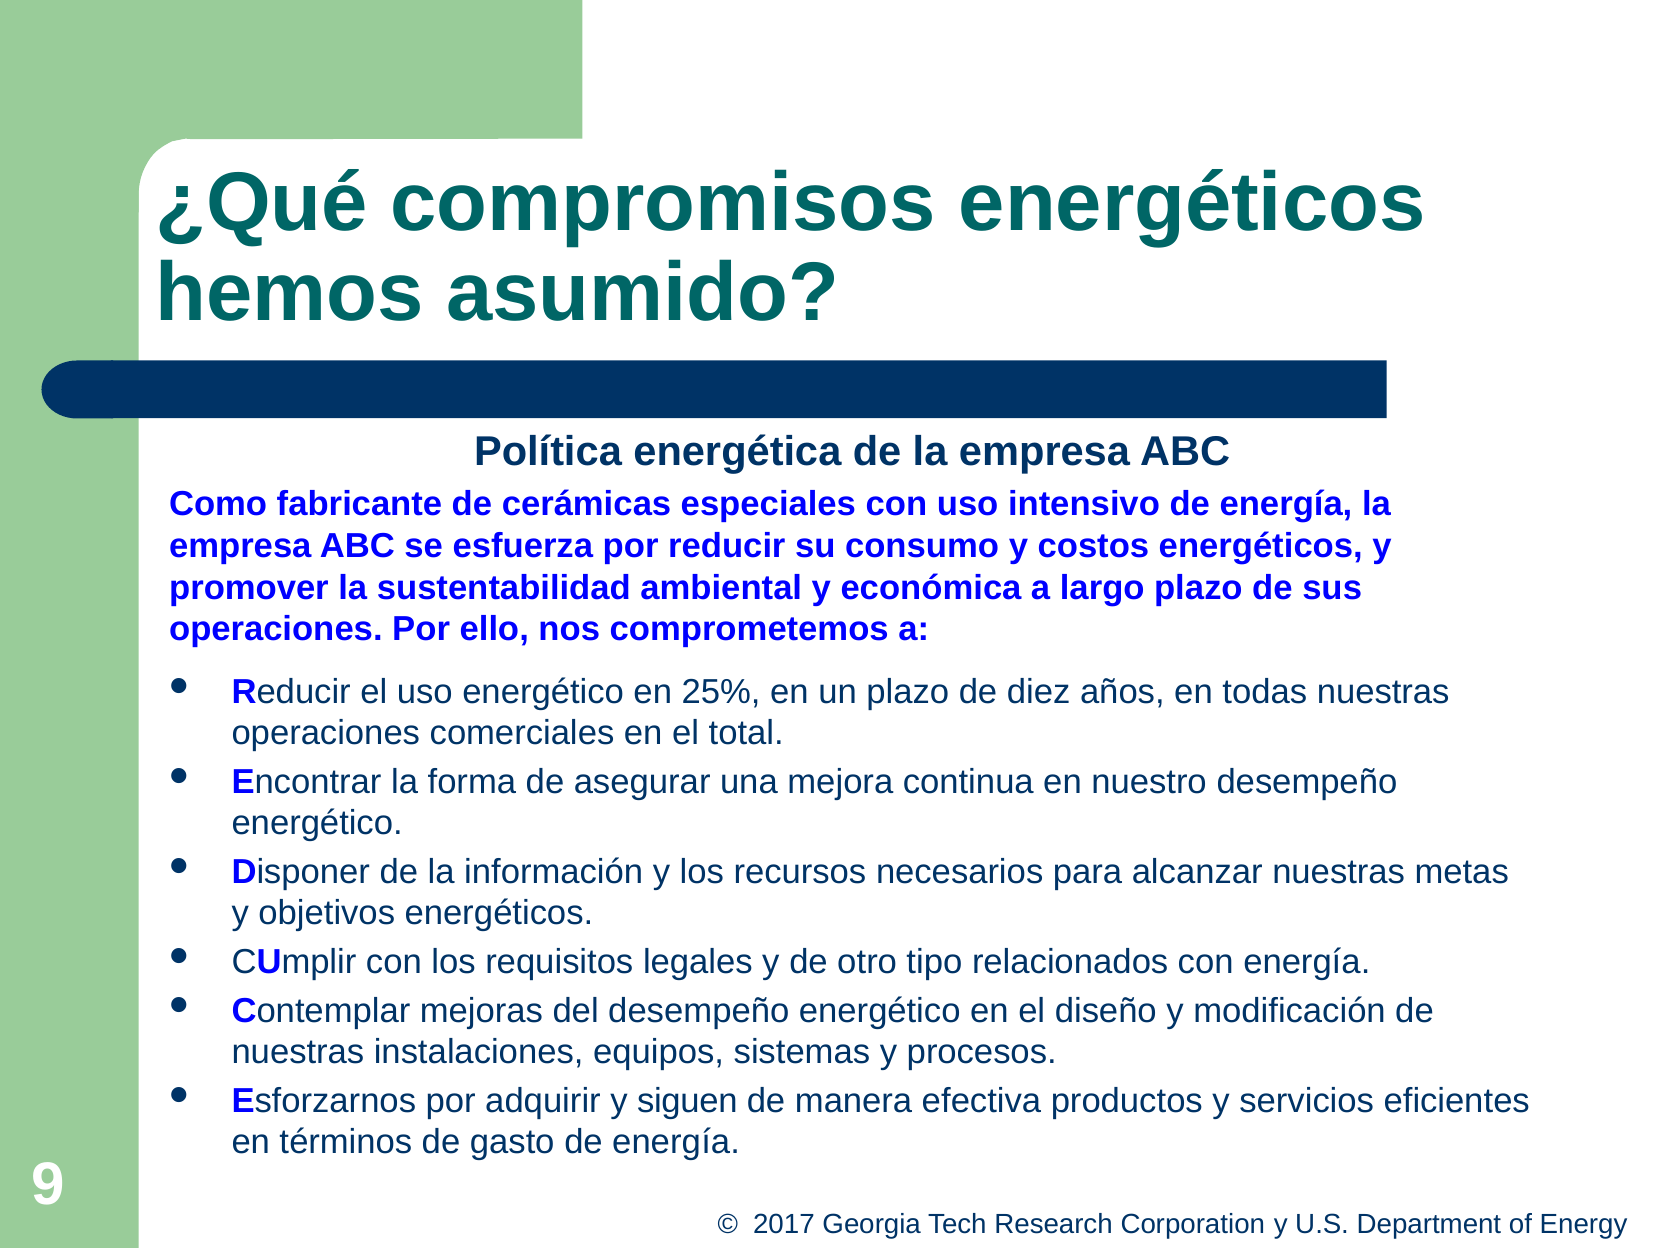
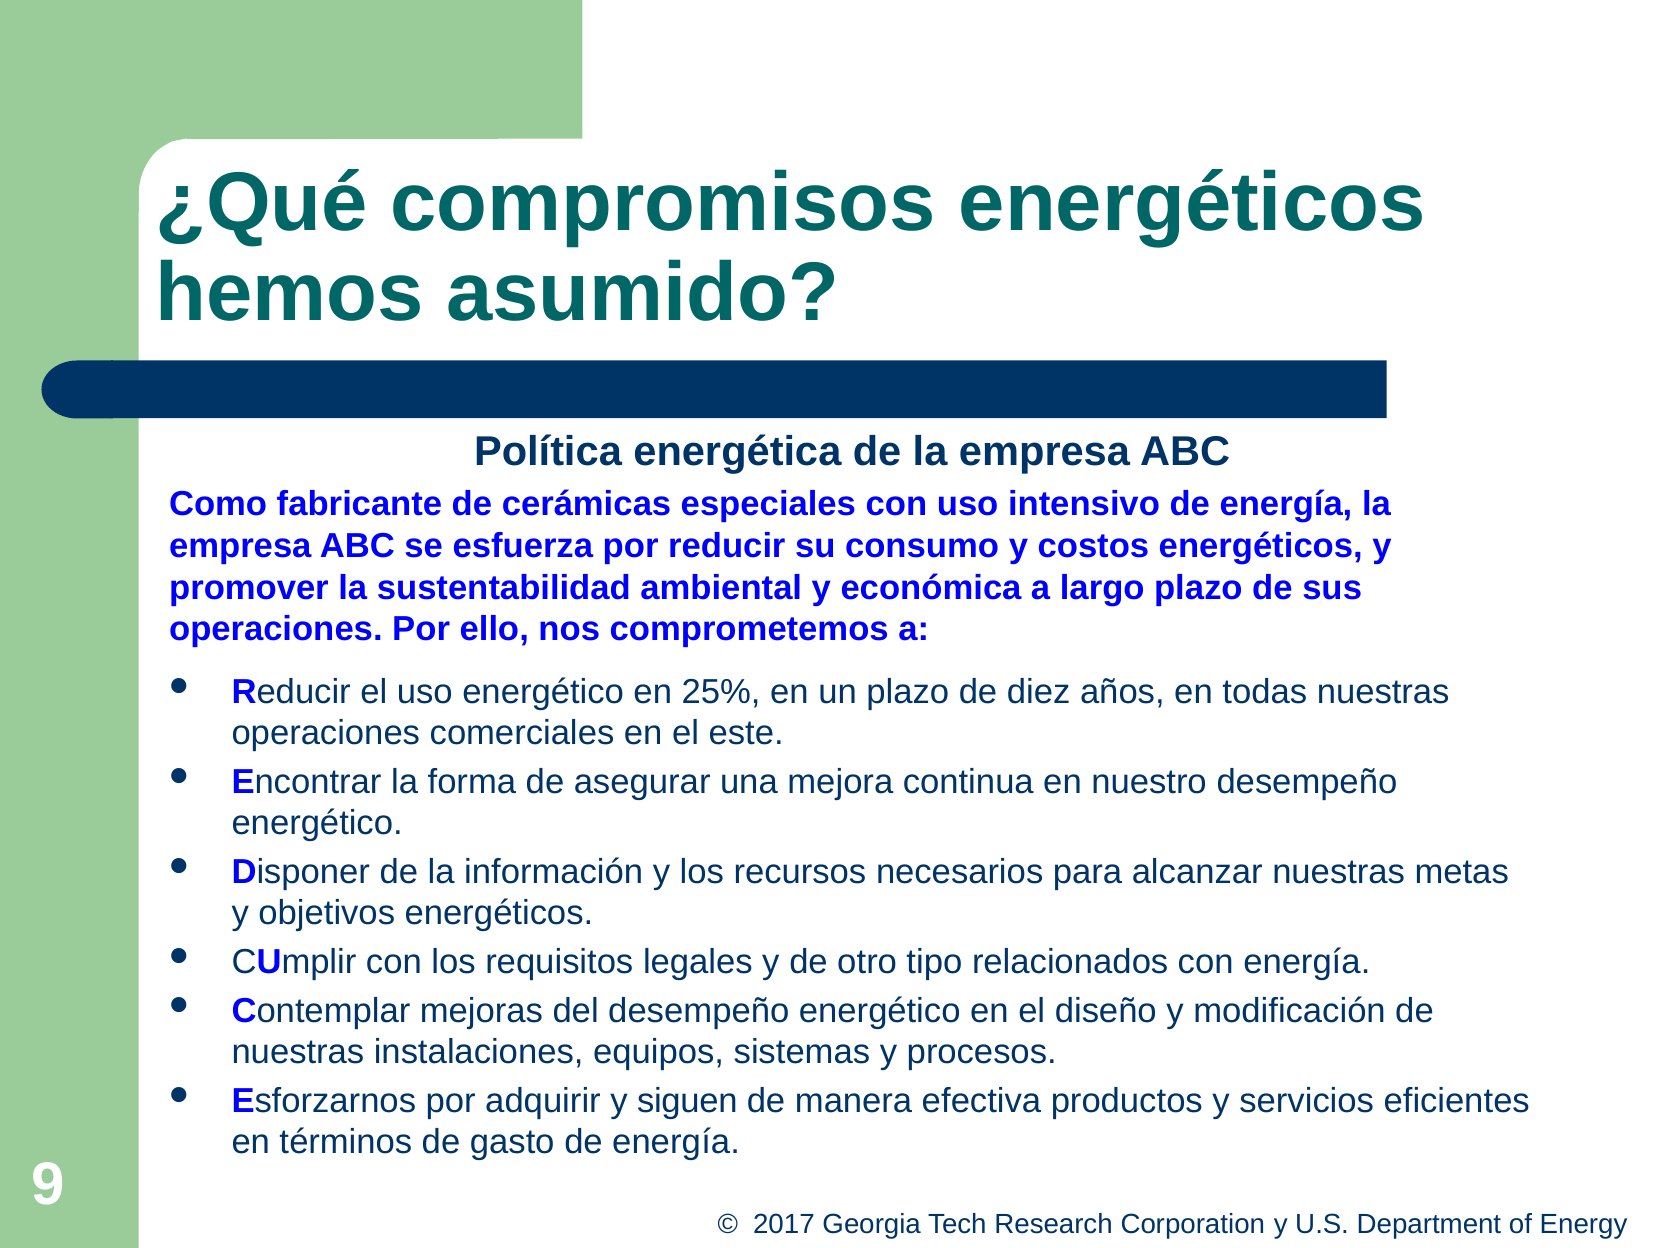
total: total -> este
